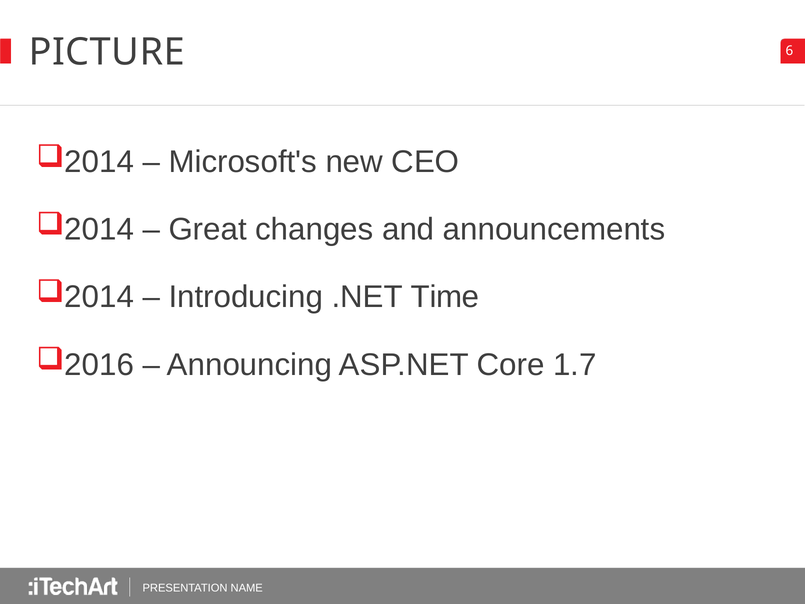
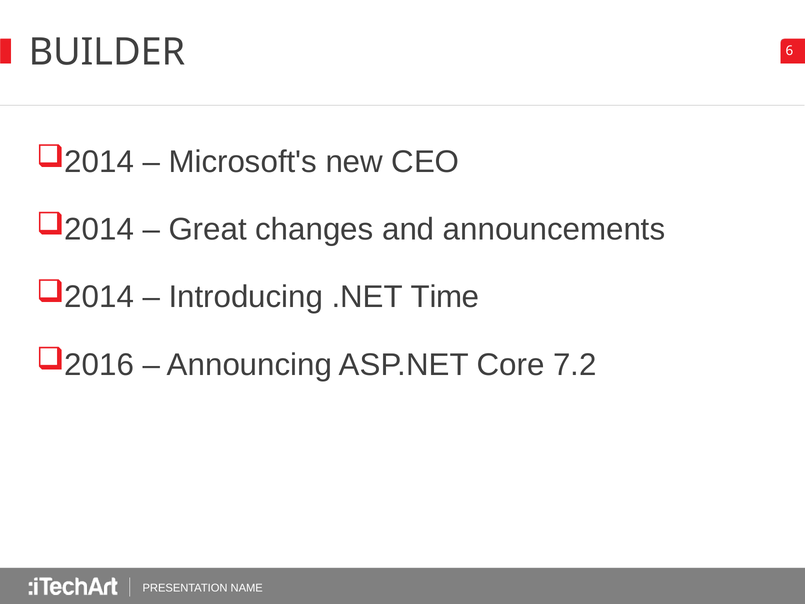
PICTURE: PICTURE -> BUILDER
1.7: 1.7 -> 7.2
